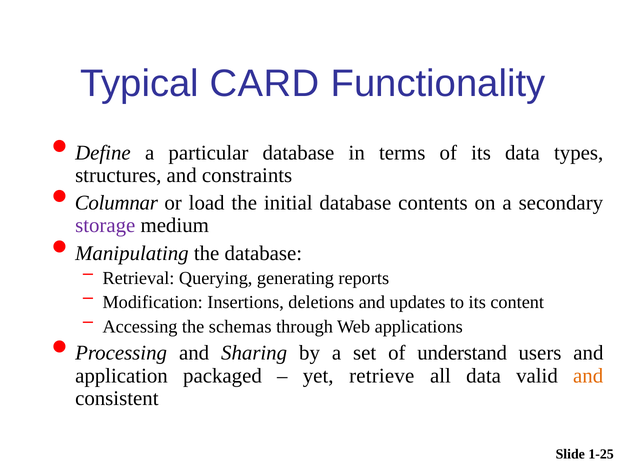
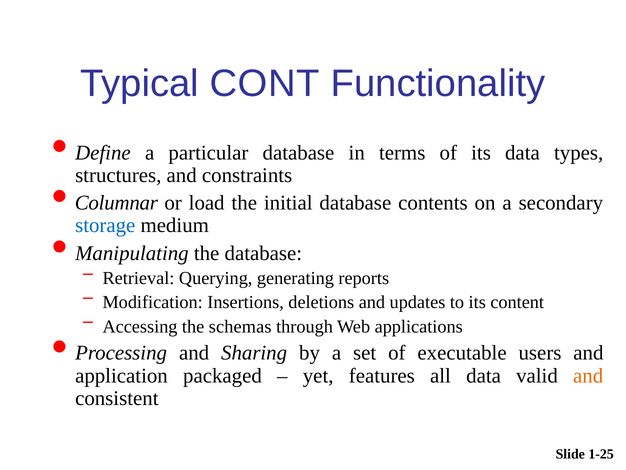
CARD: CARD -> CONT
storage colour: purple -> blue
understand: understand -> executable
retrieve: retrieve -> features
